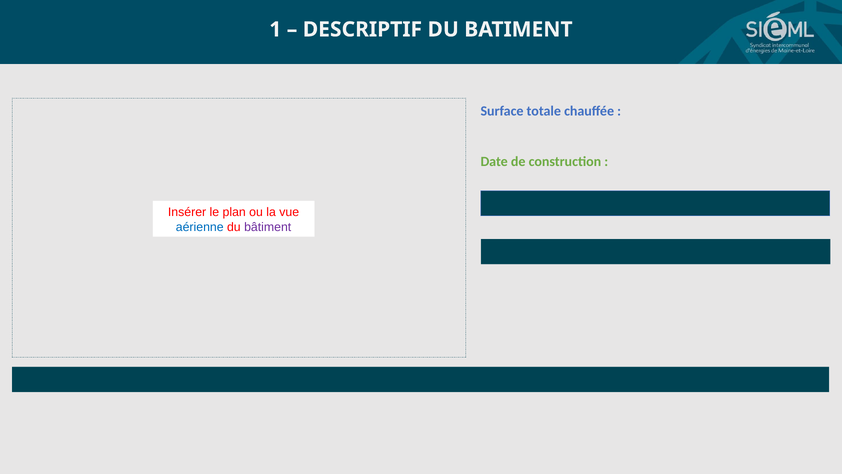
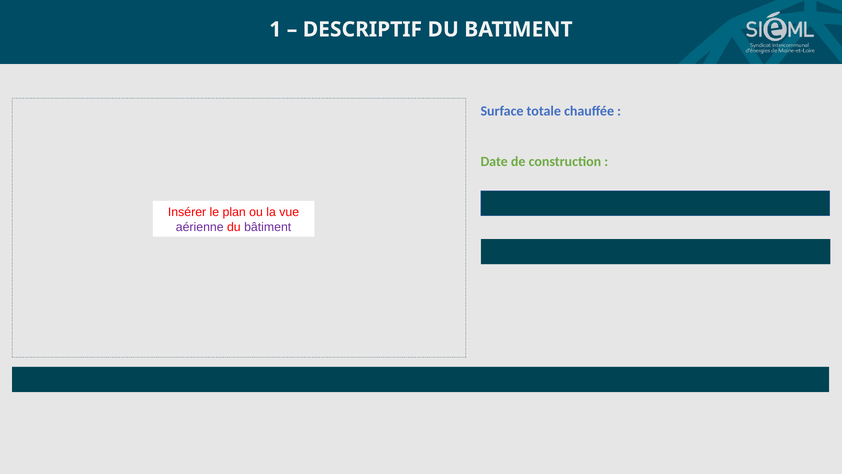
aérienne colour: blue -> purple
